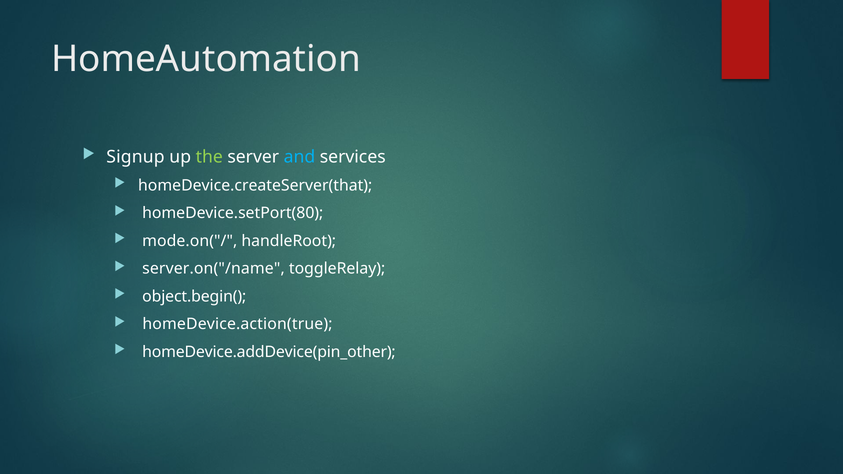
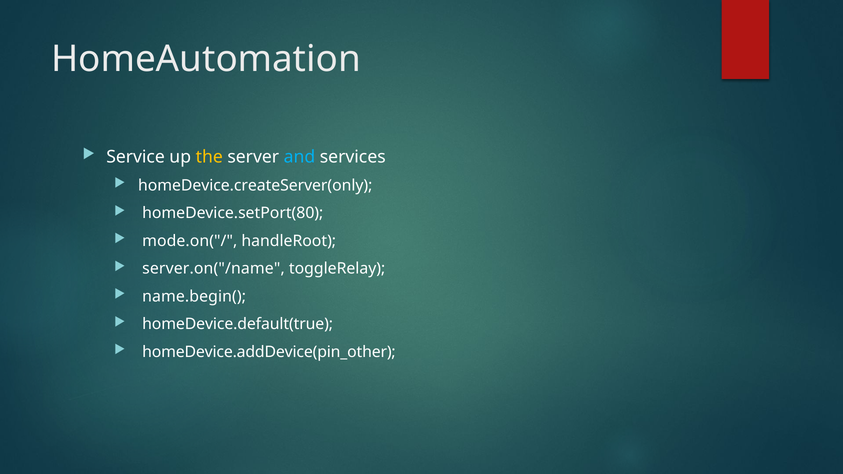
Signup: Signup -> Service
the colour: light green -> yellow
homeDevice.createServer(that: homeDevice.createServer(that -> homeDevice.createServer(only
object.begin(: object.begin( -> name.begin(
homeDevice.action(true: homeDevice.action(true -> homeDevice.default(true
